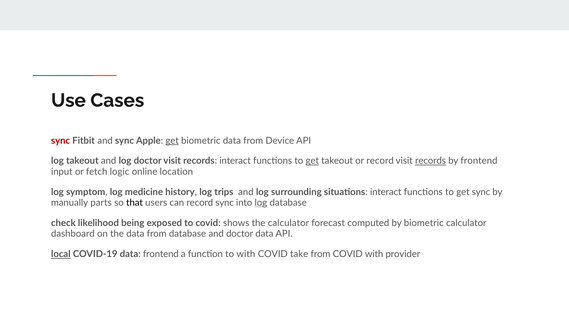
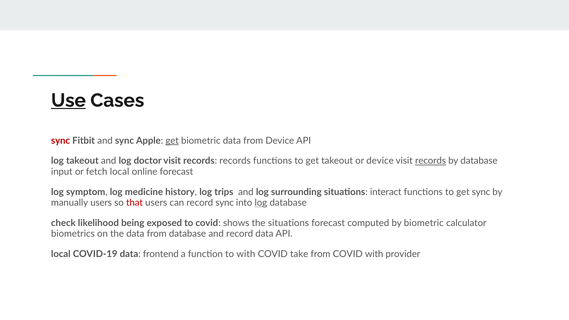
Use underline: none -> present
records interact: interact -> records
get at (312, 161) underline: present -> none
or record: record -> device
by frontend: frontend -> database
fetch logic: logic -> local
online location: location -> forecast
manually parts: parts -> users
that colour: black -> red
calculator at (288, 223): calculator -> situations
dashboard: dashboard -> biometrics
and doctor: doctor -> record
local at (61, 254) underline: present -> none
